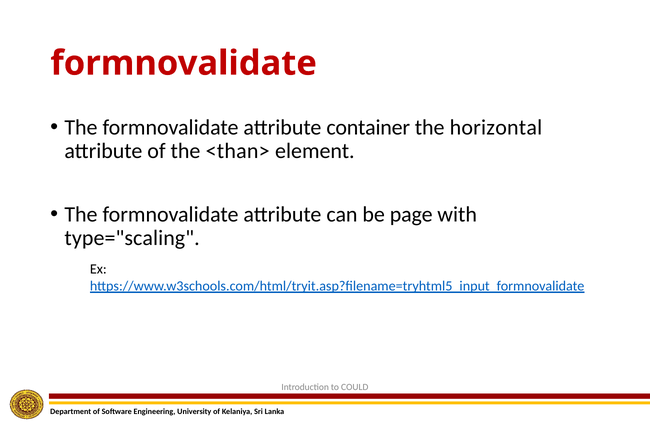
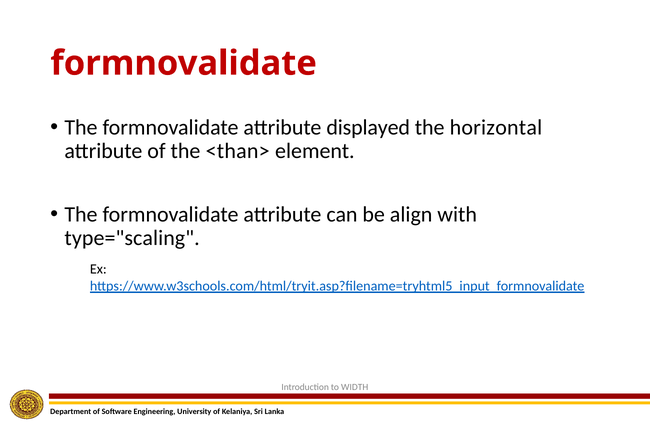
container: container -> displayed
page: page -> align
COULD: COULD -> WIDTH
